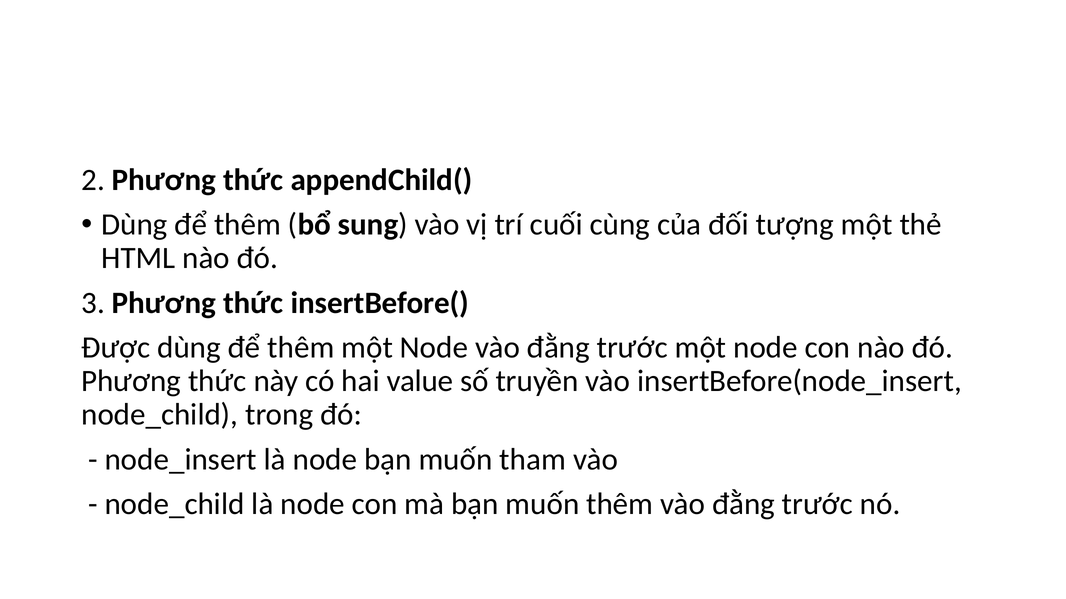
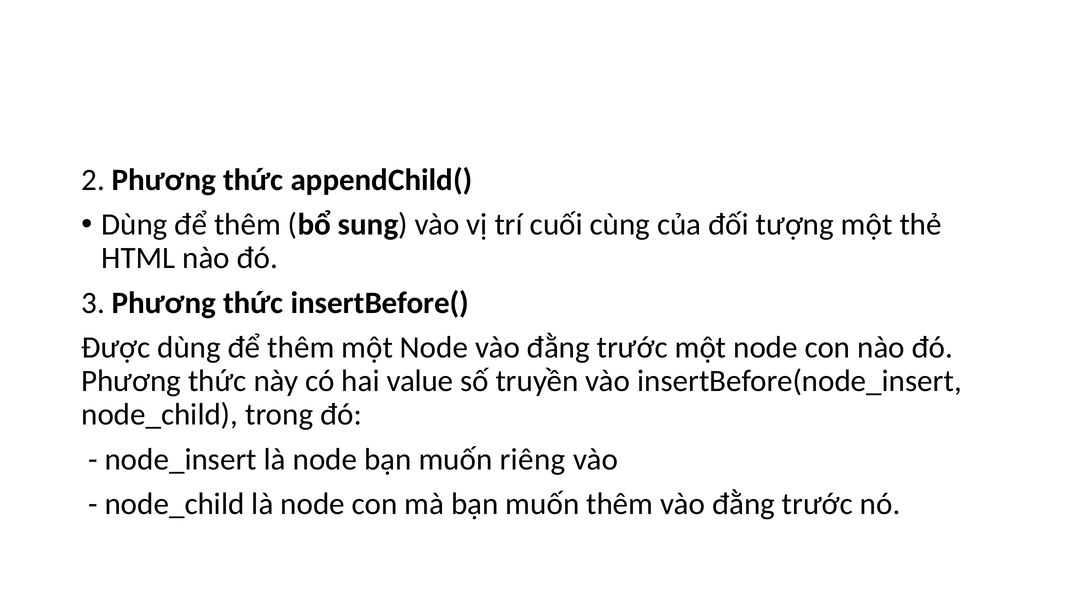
tham: tham -> riêng
